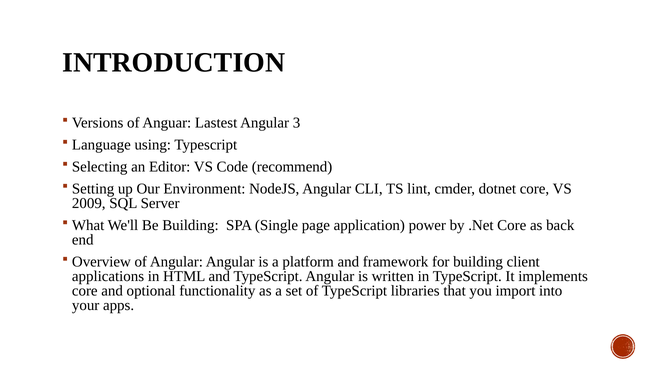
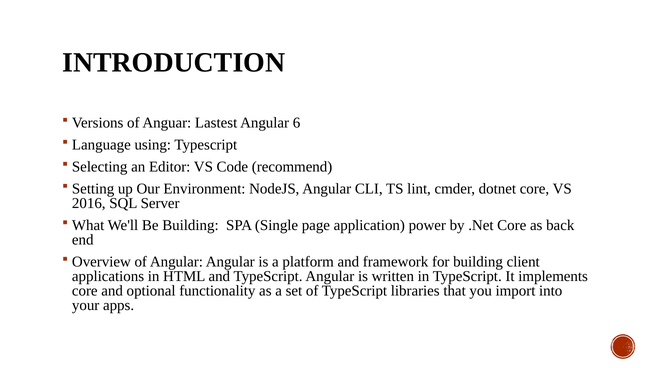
3: 3 -> 6
2009: 2009 -> 2016
